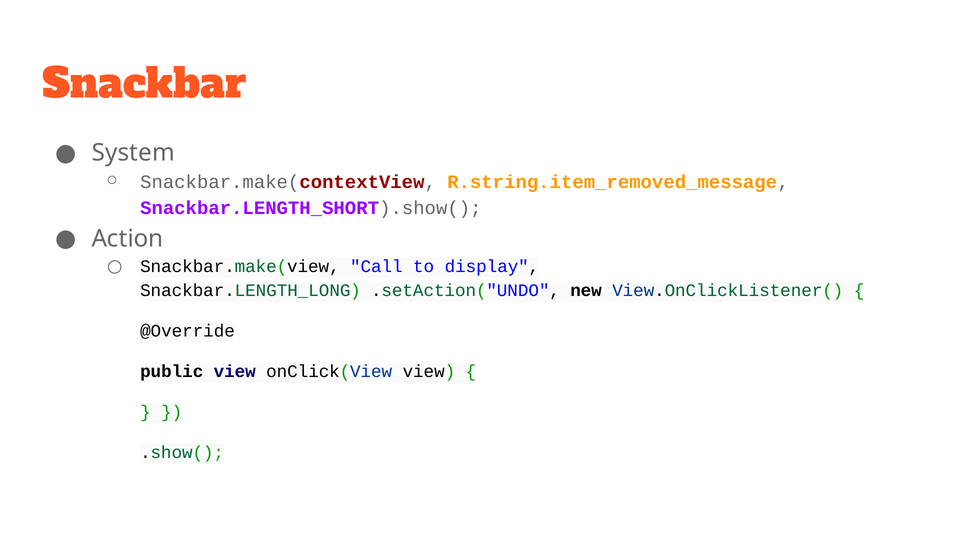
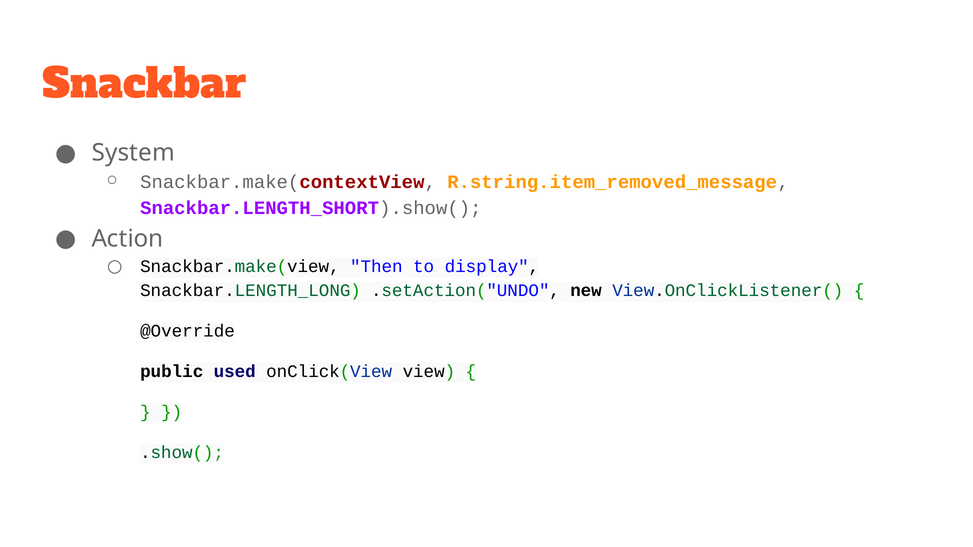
Call: Call -> Then
public view: view -> used
